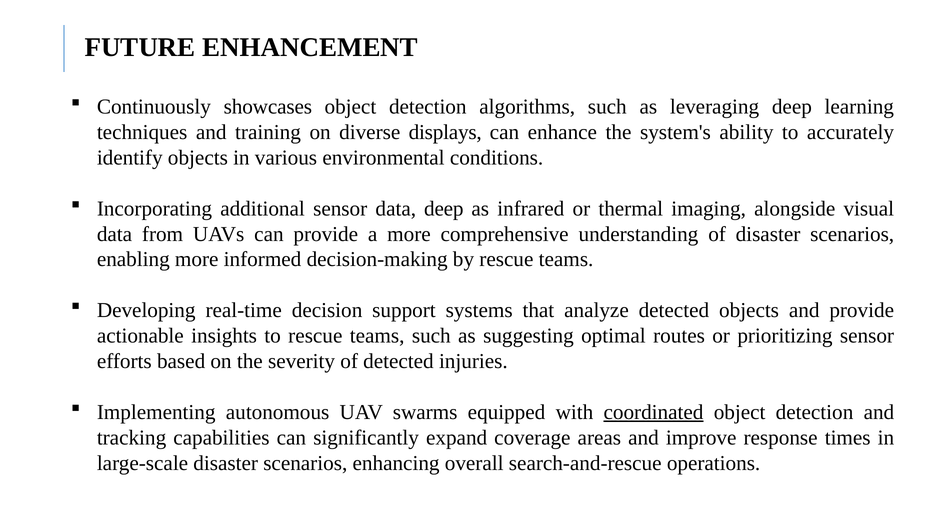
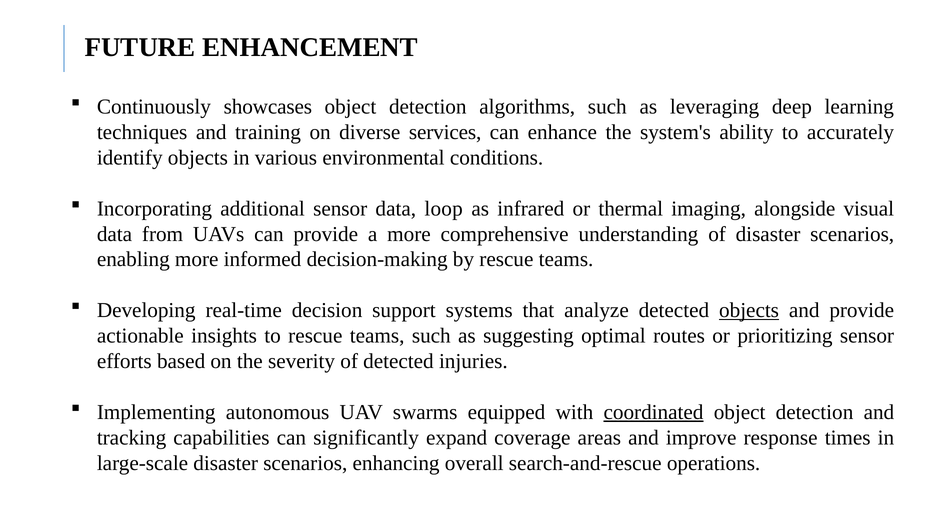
displays: displays -> services
data deep: deep -> loop
objects at (749, 310) underline: none -> present
